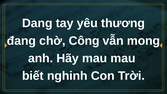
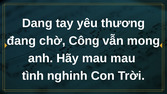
biết: biết -> tình
